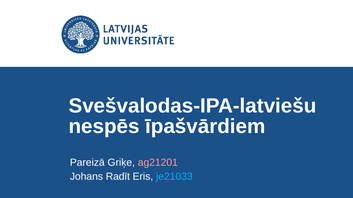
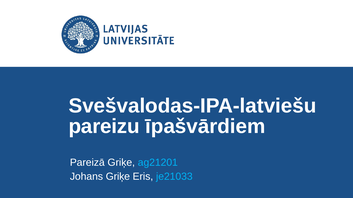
nespēs: nespēs -> pareizu
ag21201 colour: pink -> light blue
Johans Radīt: Radīt -> Griķe
